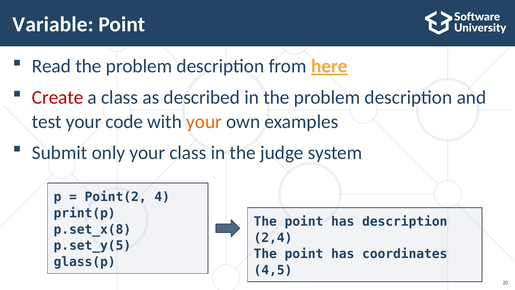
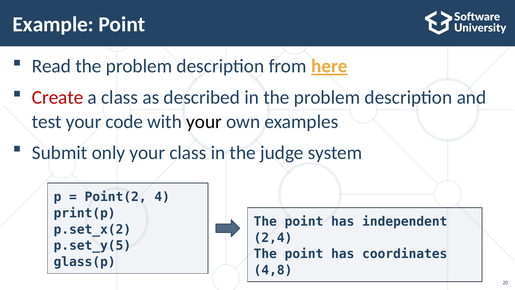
Variable: Variable -> Example
your at (204, 122) colour: orange -> black
has description: description -> independent
p.set_x(8: p.set_x(8 -> p.set_x(2
4,5: 4,5 -> 4,8
